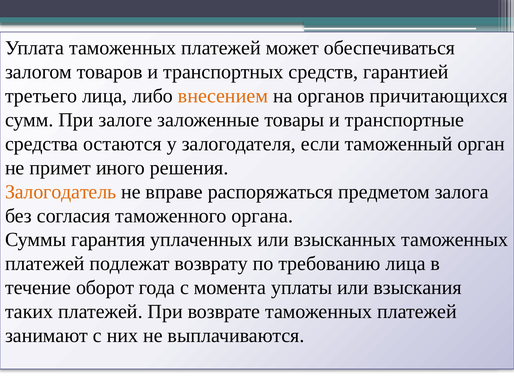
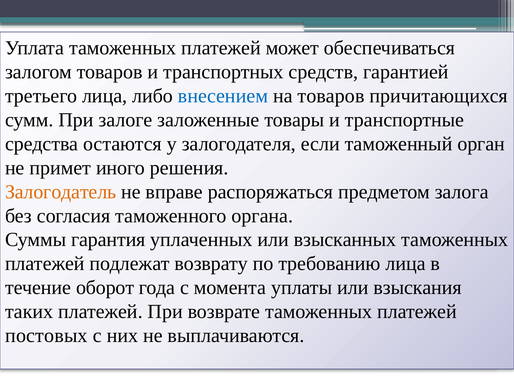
внесением colour: orange -> blue
на органов: органов -> товаров
занимают: занимают -> постовых
